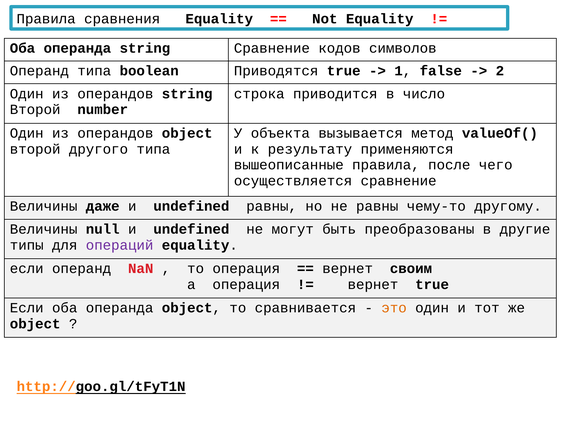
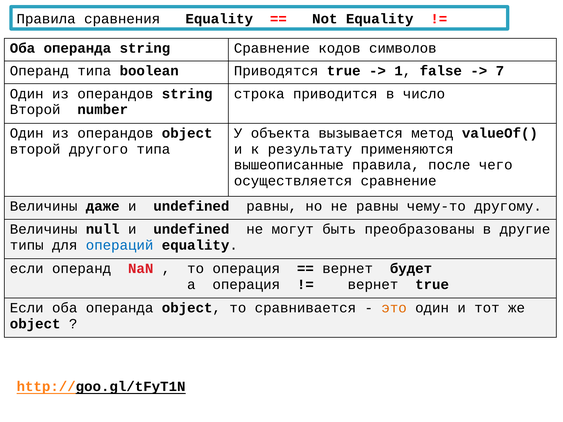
2: 2 -> 7
операций colour: purple -> blue
своим: своим -> будет
